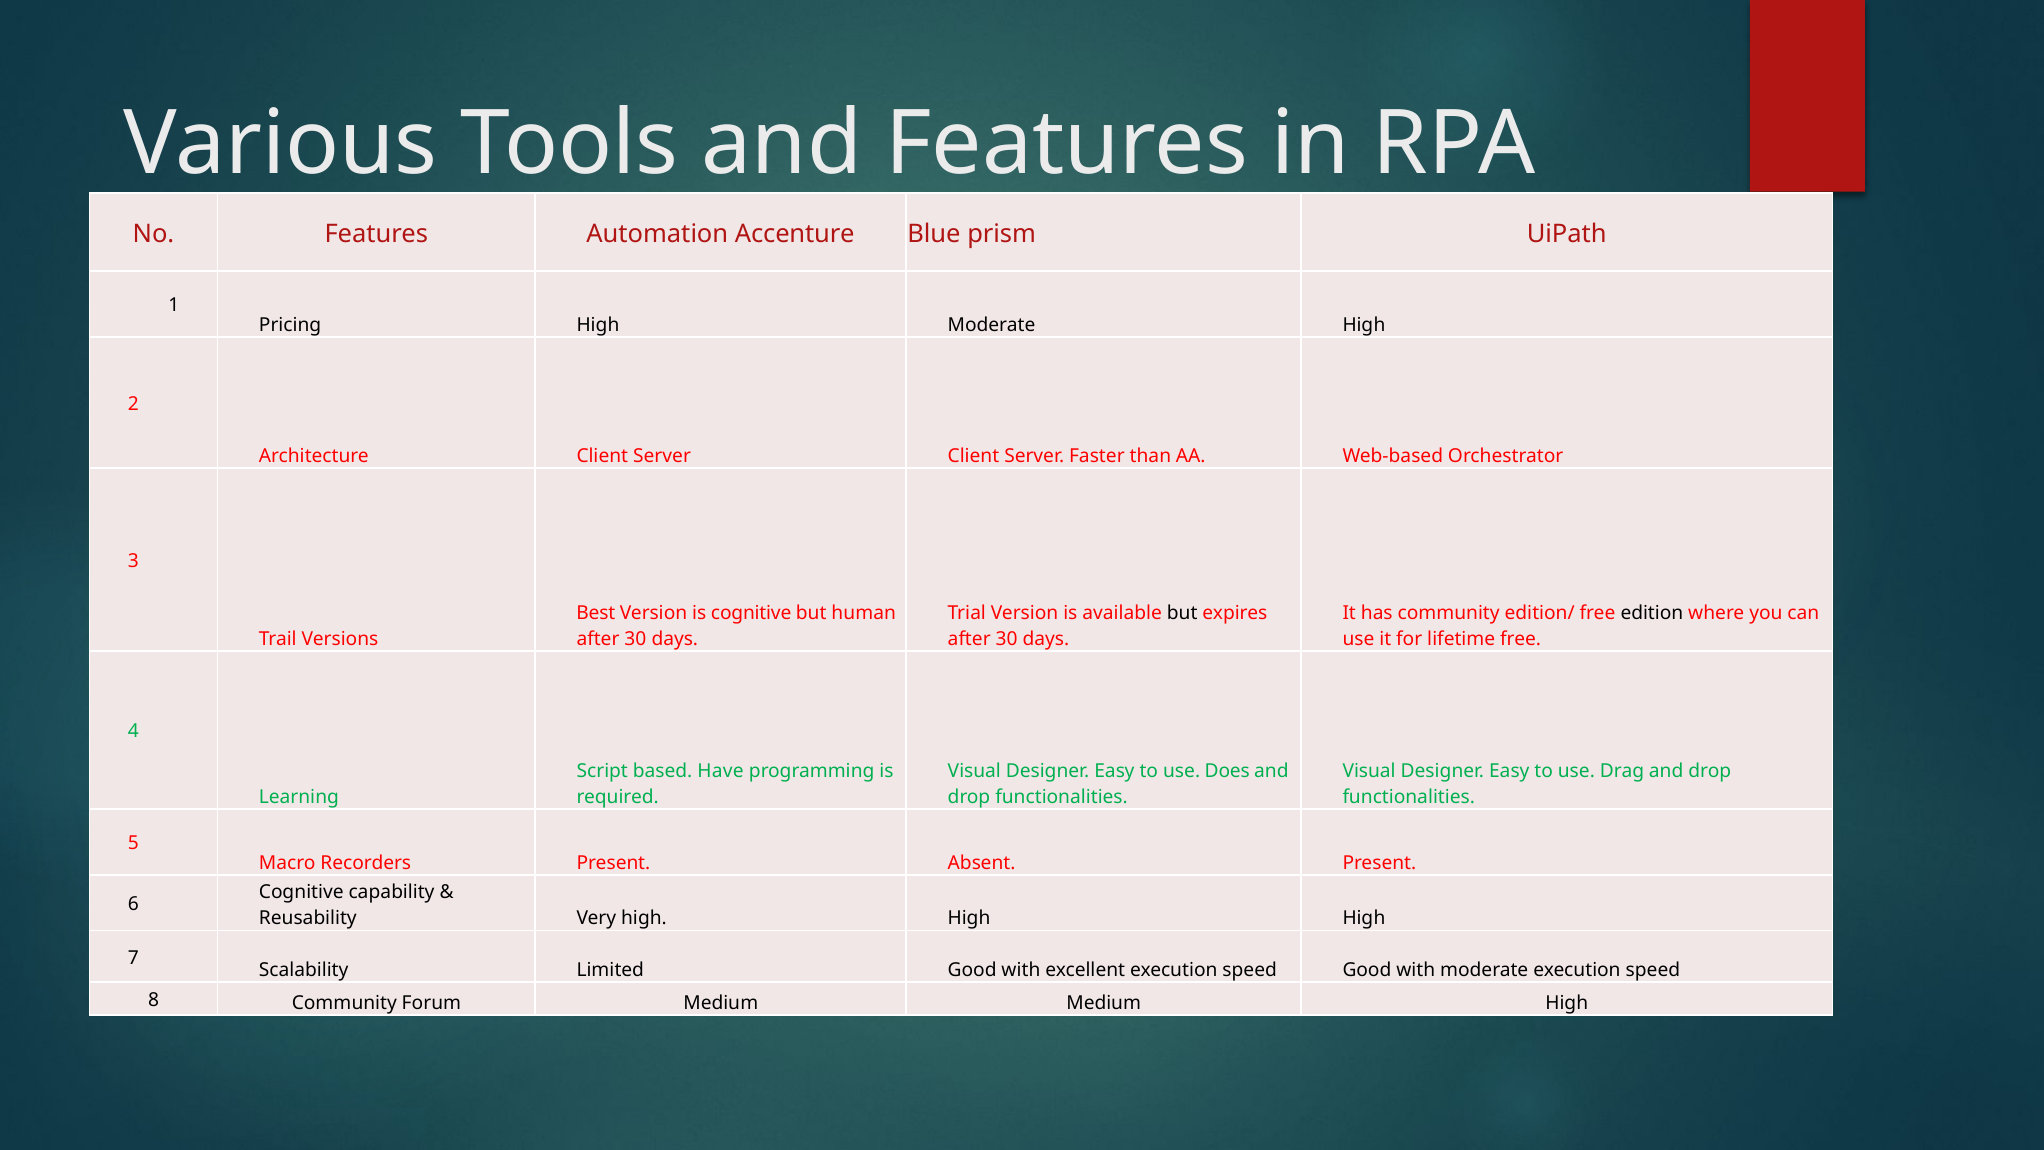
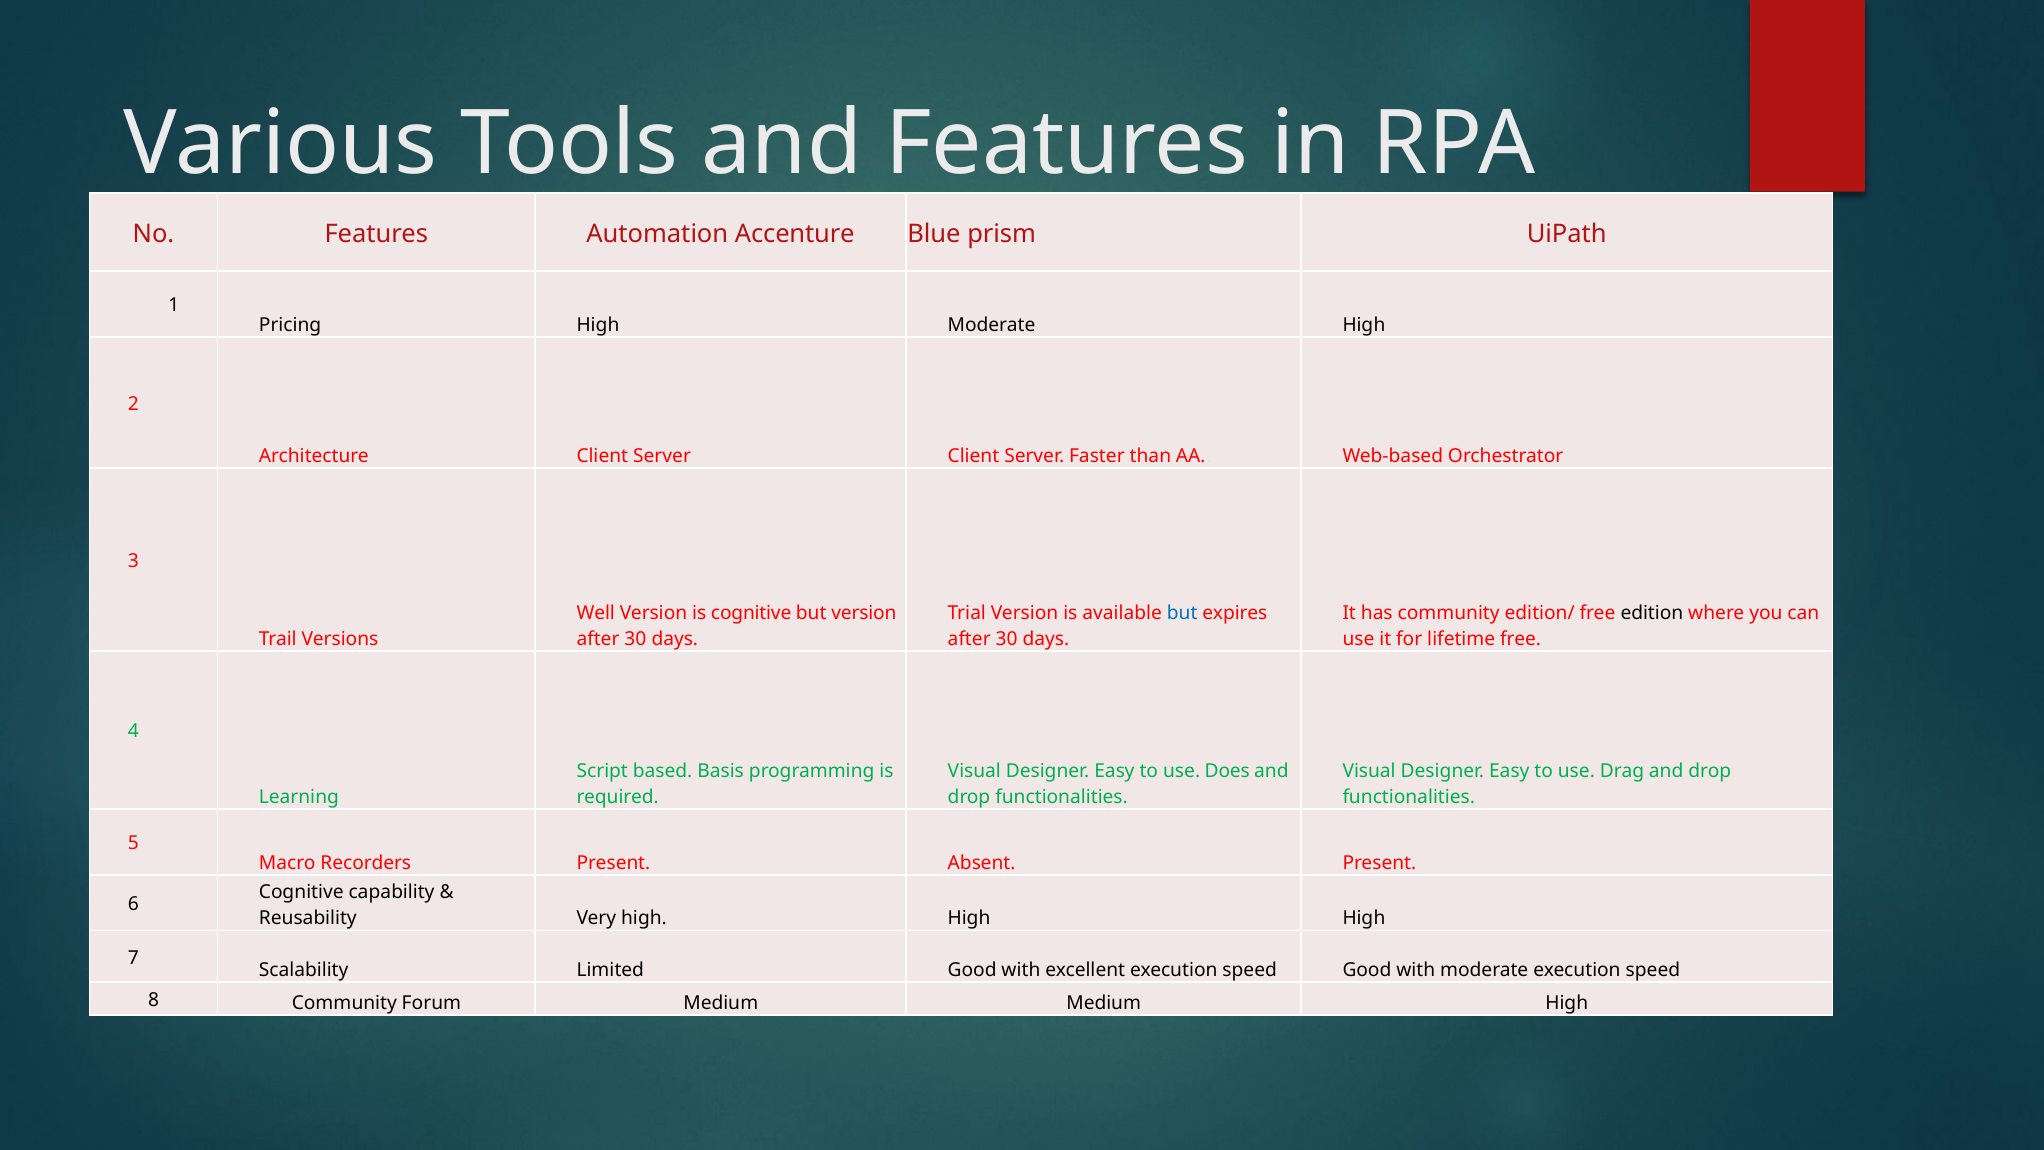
Best: Best -> Well
but human: human -> version
but at (1182, 613) colour: black -> blue
Have: Have -> Basis
